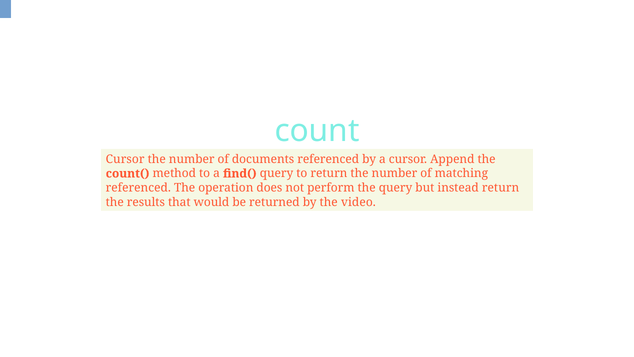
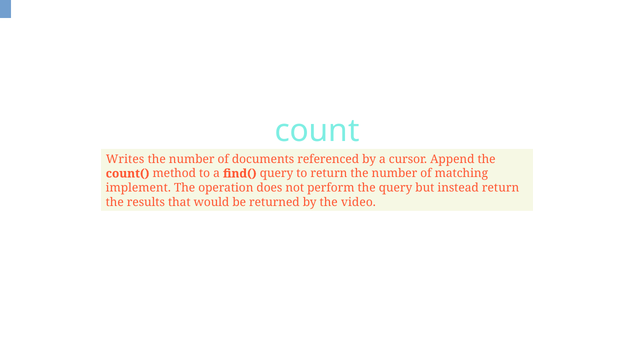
Cursor at (125, 159): Cursor -> Writes
referenced at (138, 188): referenced -> implement
